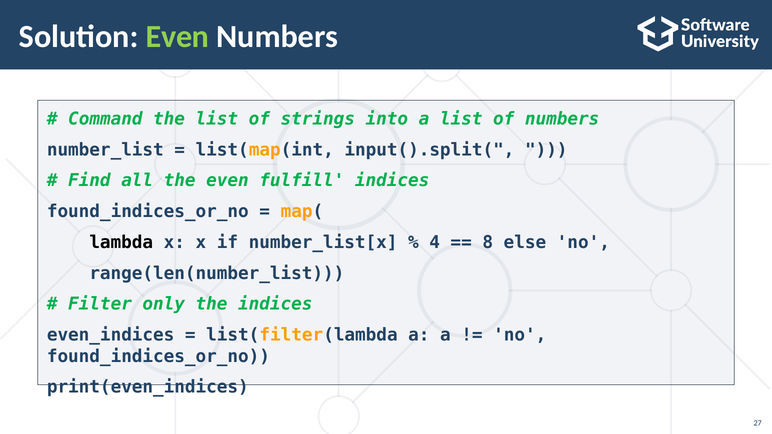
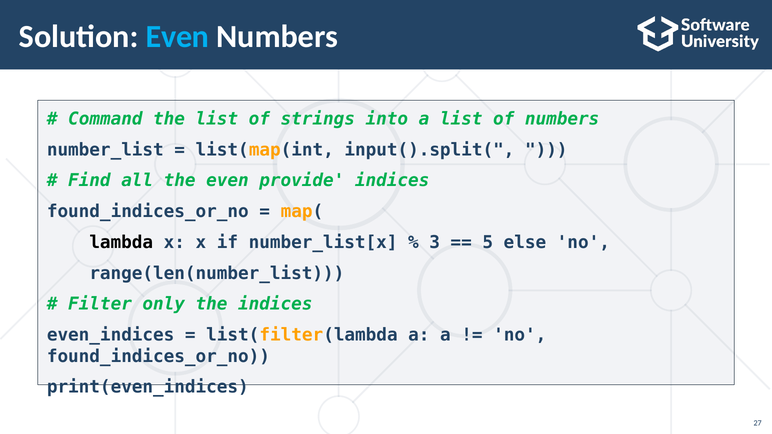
Even at (177, 37) colour: light green -> light blue
fulfill: fulfill -> provide
4: 4 -> 3
8: 8 -> 5
